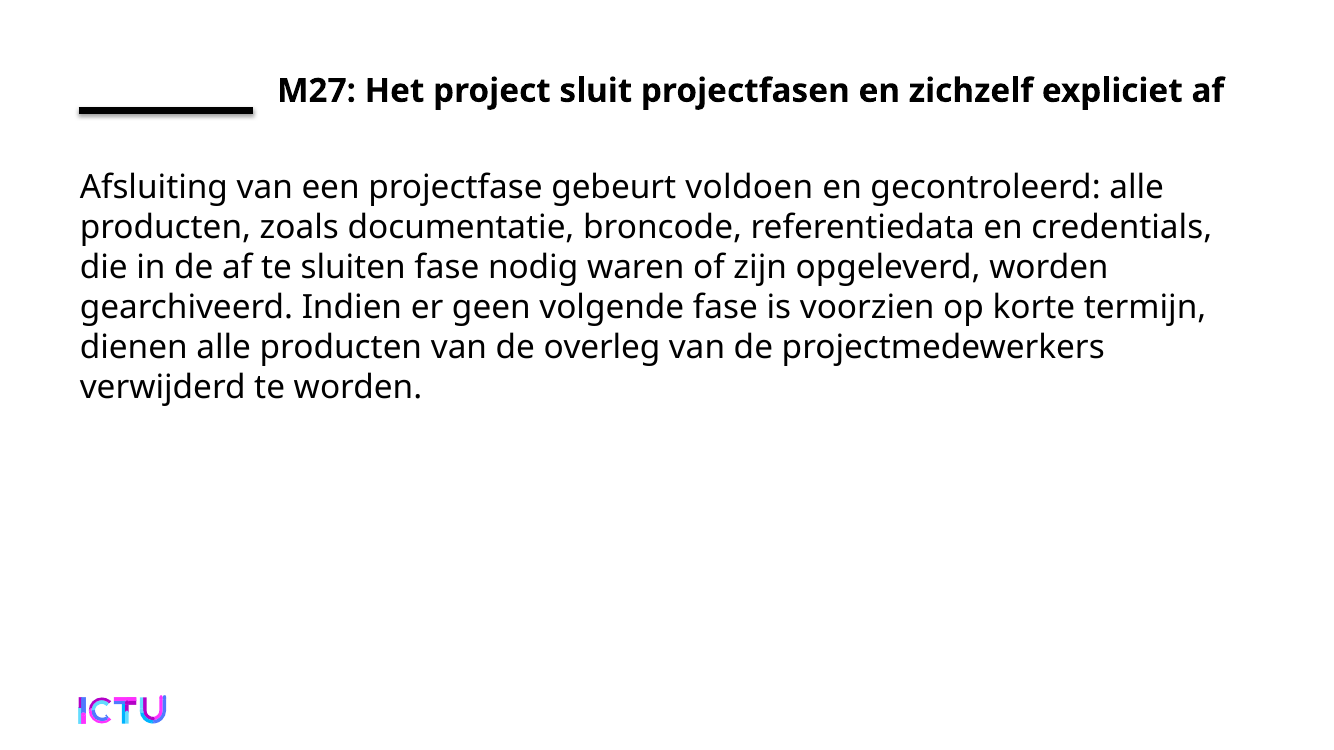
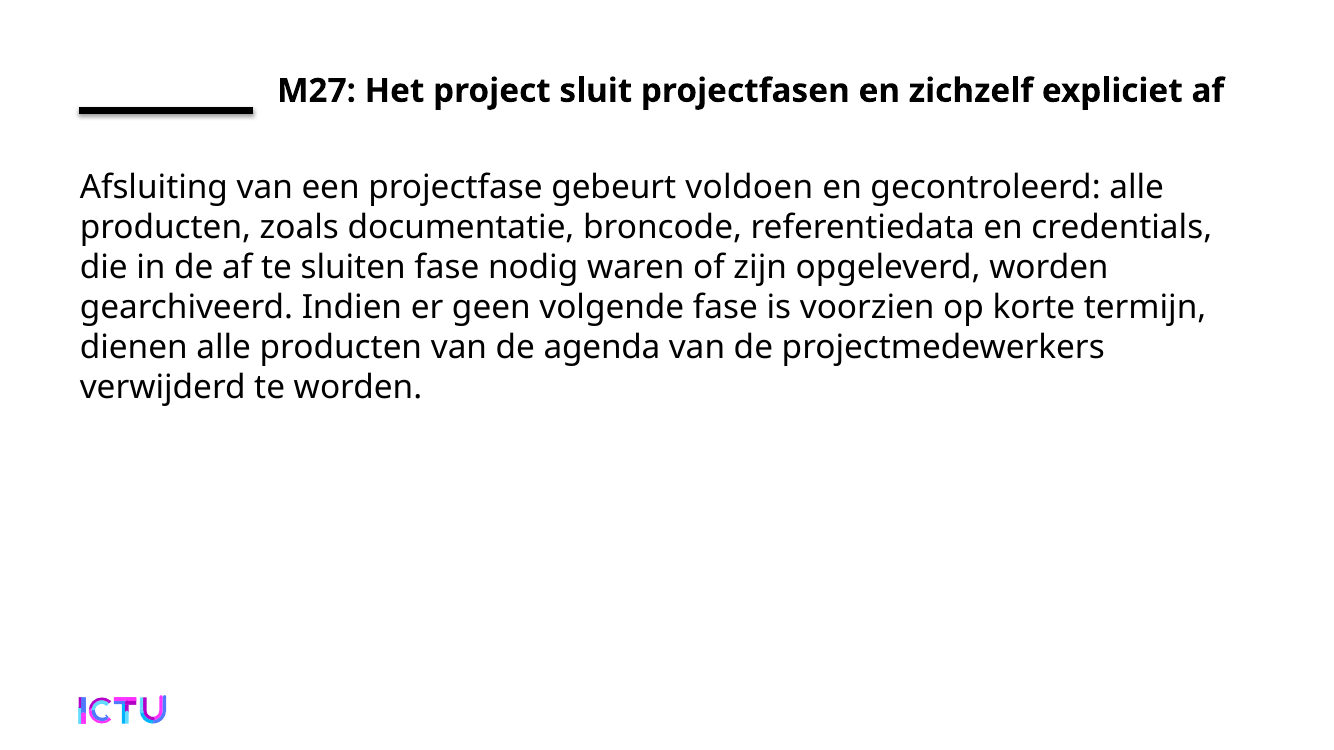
overleg: overleg -> agenda
